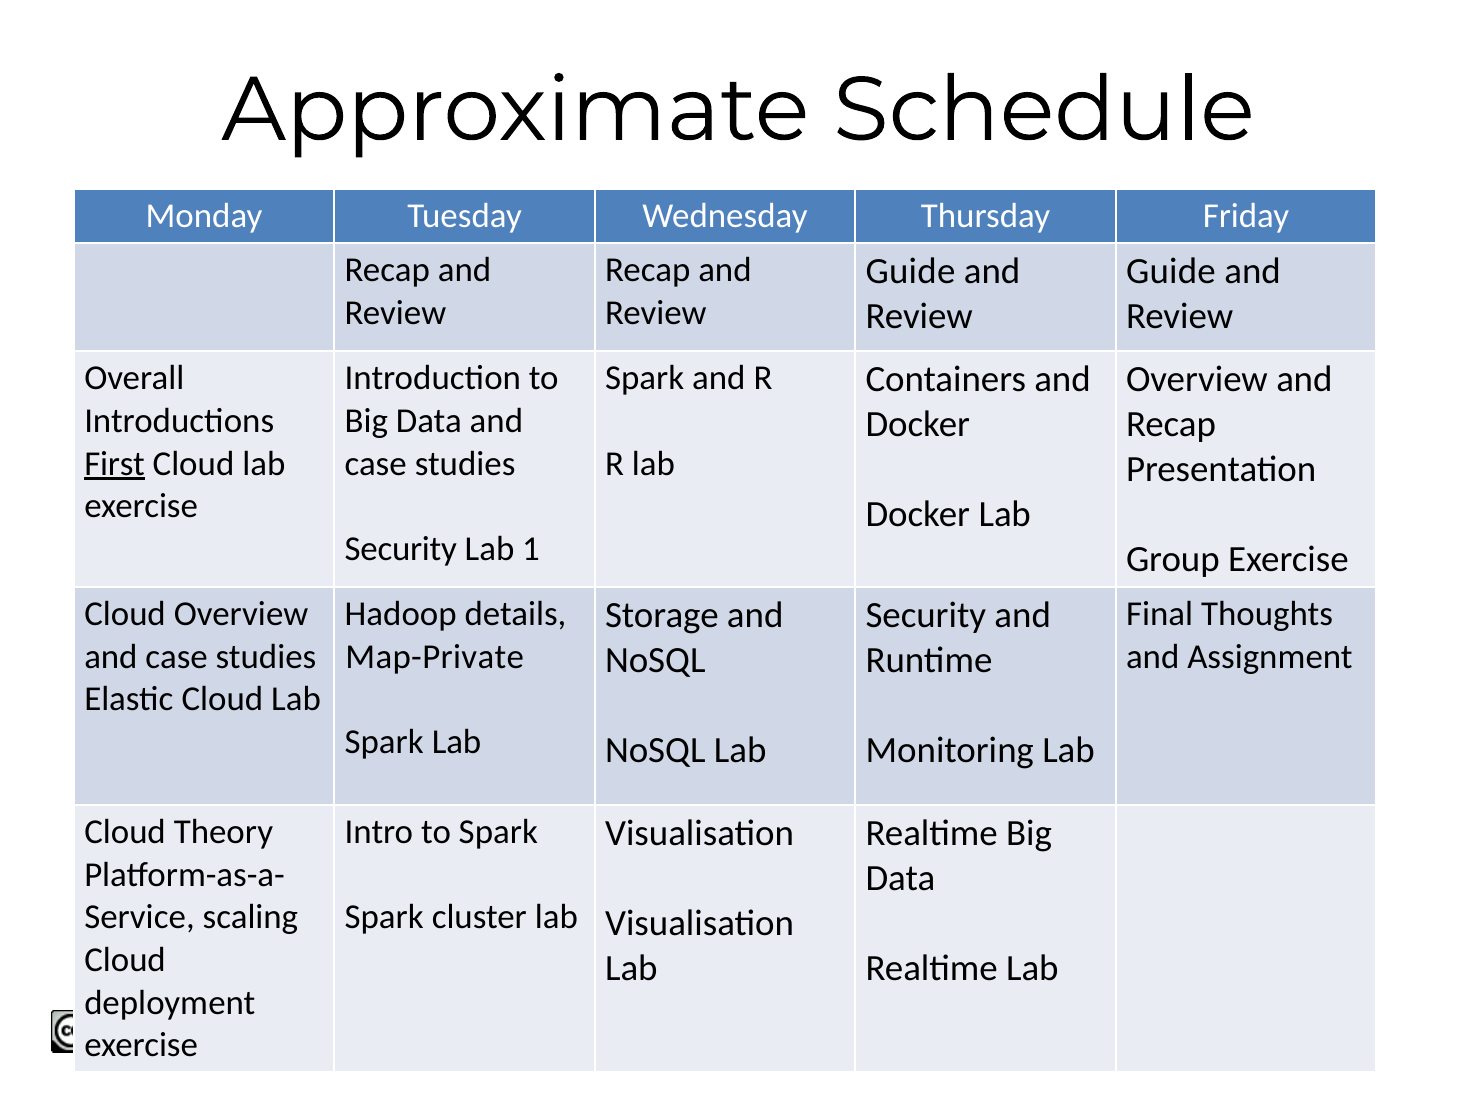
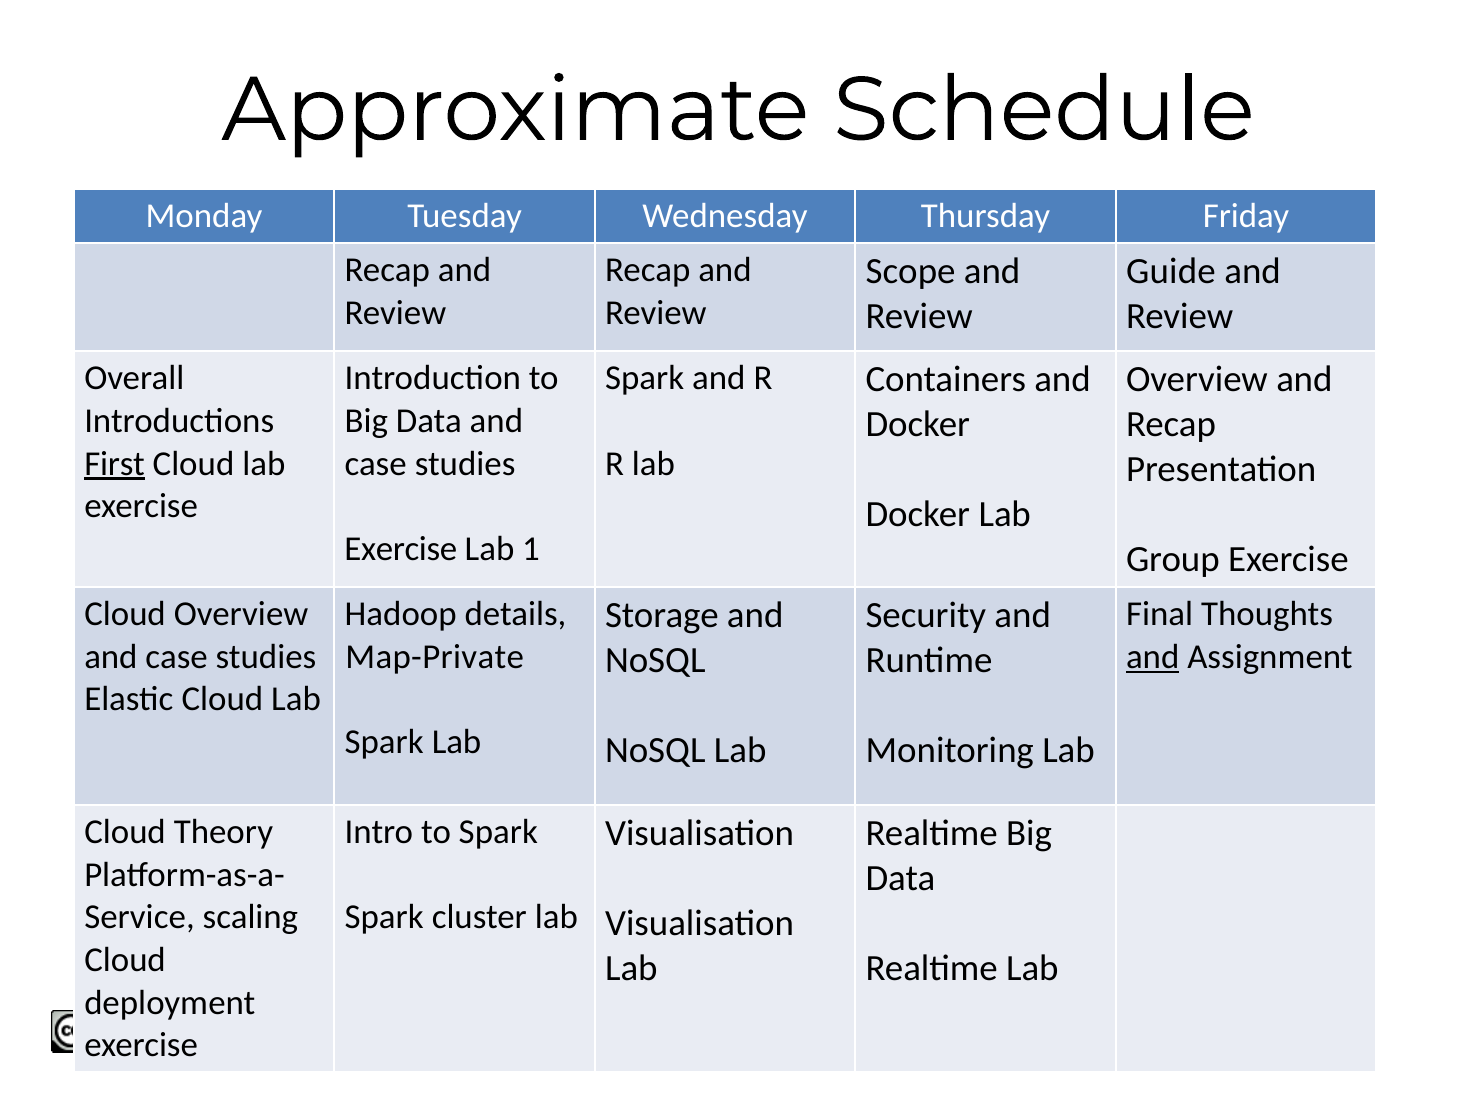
Guide at (910, 271): Guide -> Scope
Security at (401, 549): Security -> Exercise
and at (1153, 657) underline: none -> present
